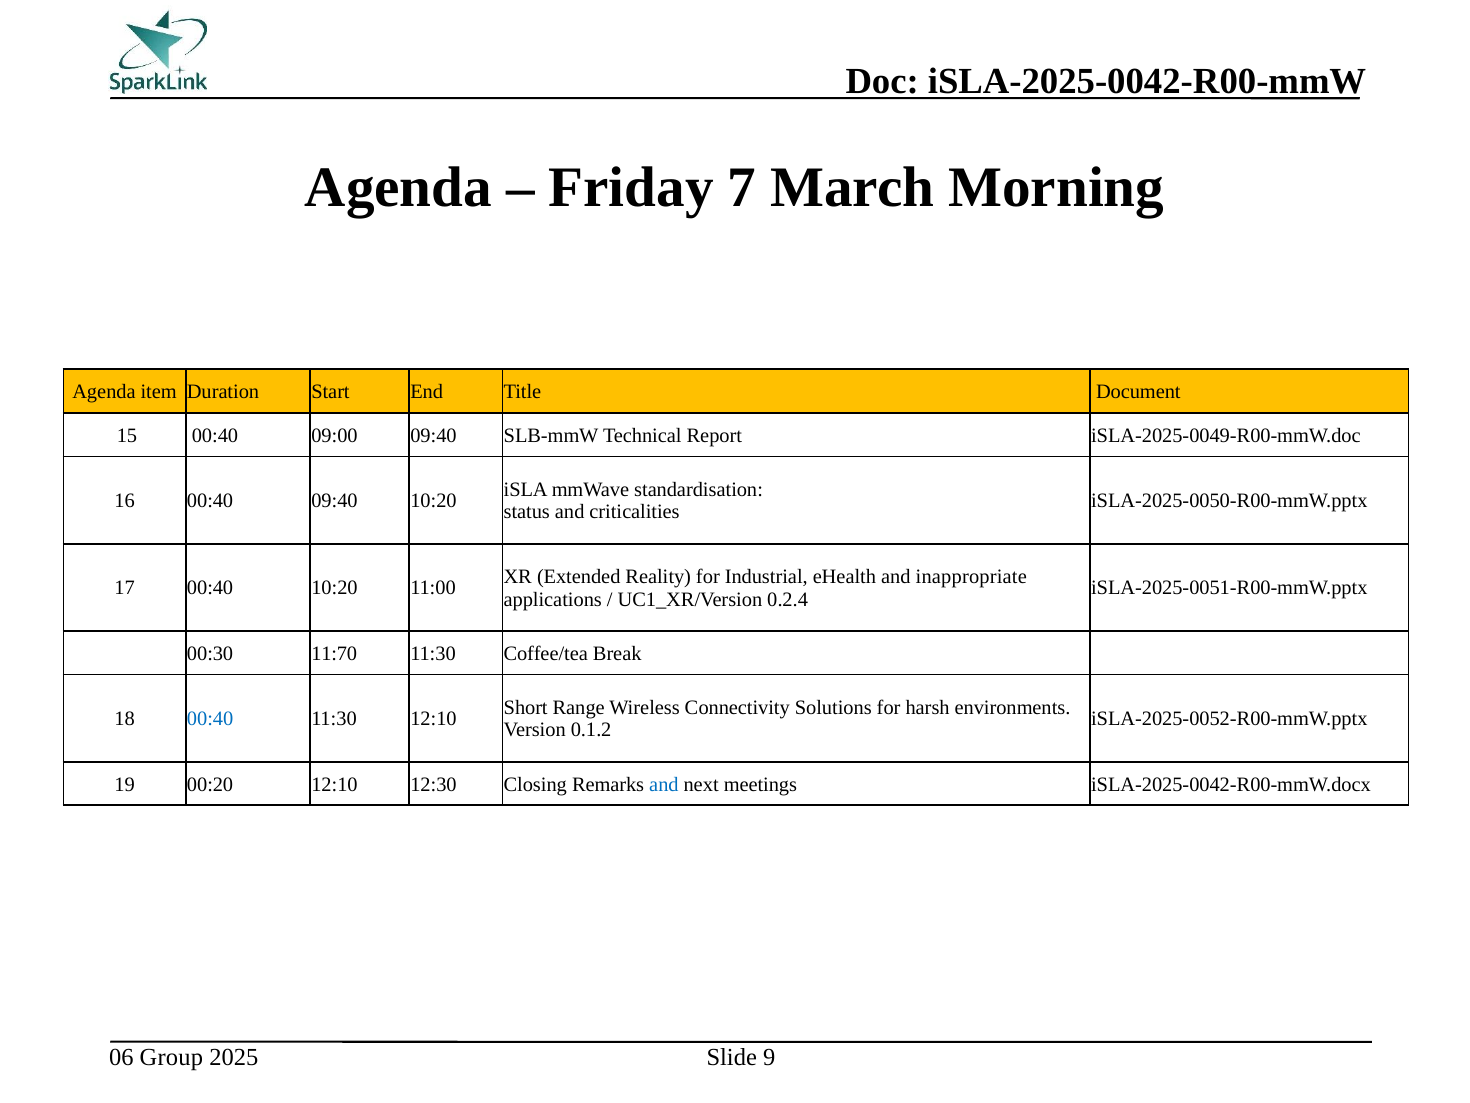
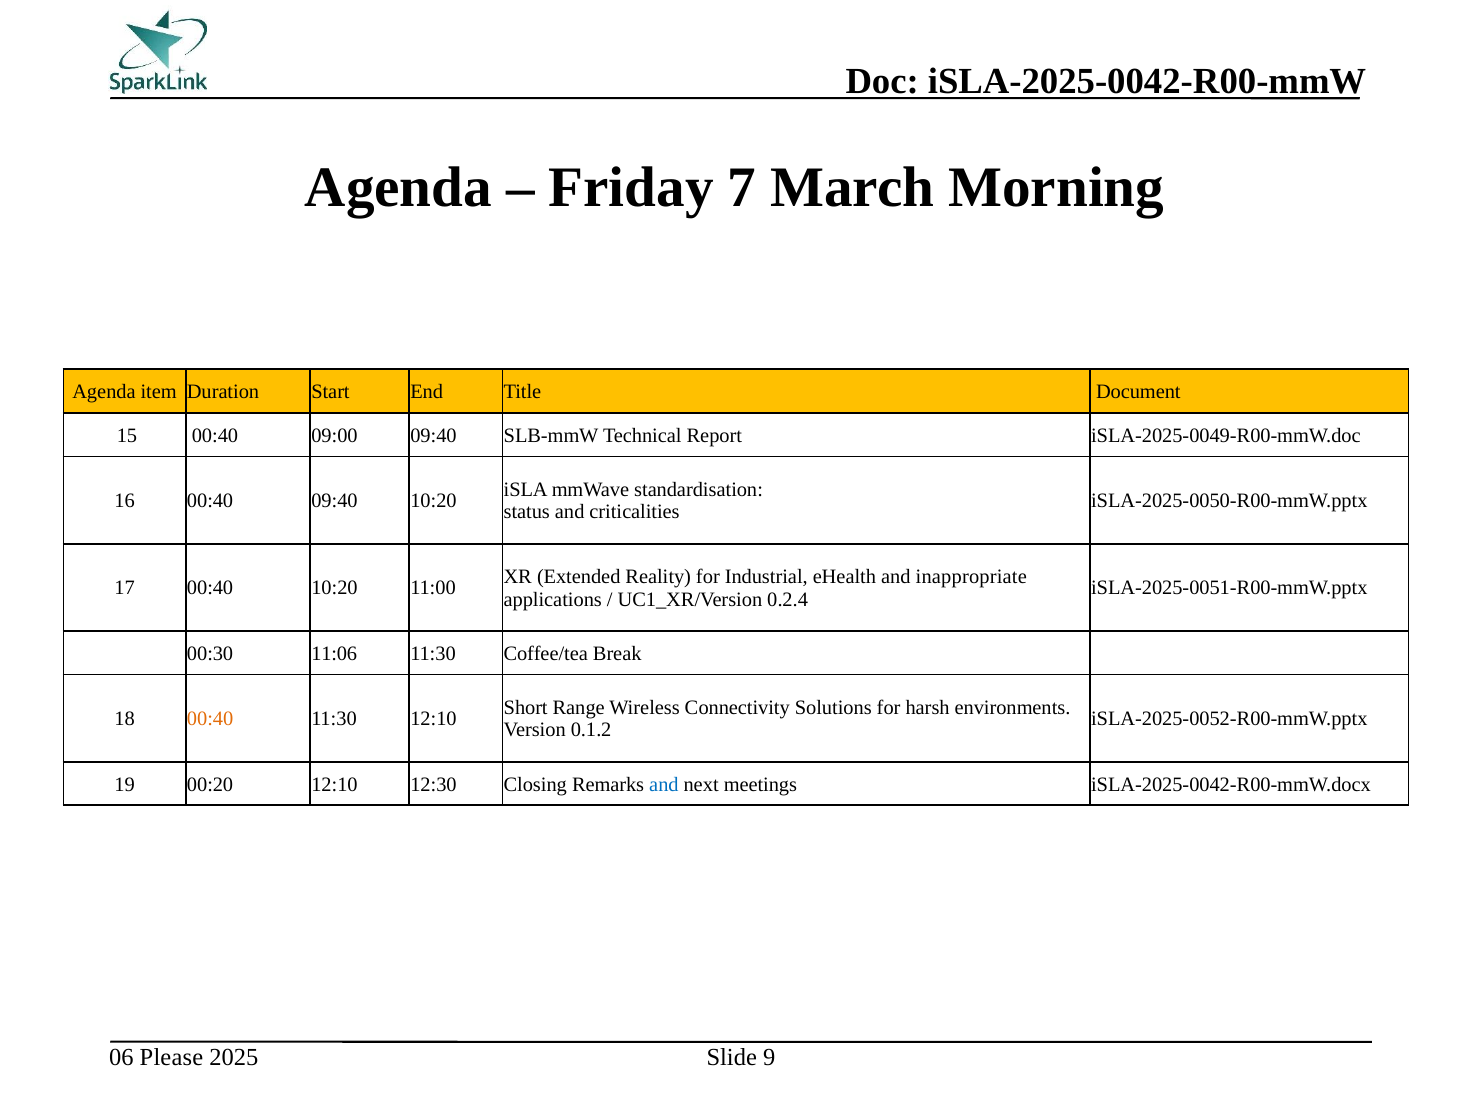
11:70: 11:70 -> 11:06
00:40 at (210, 719) colour: blue -> orange
Group: Group -> Please
